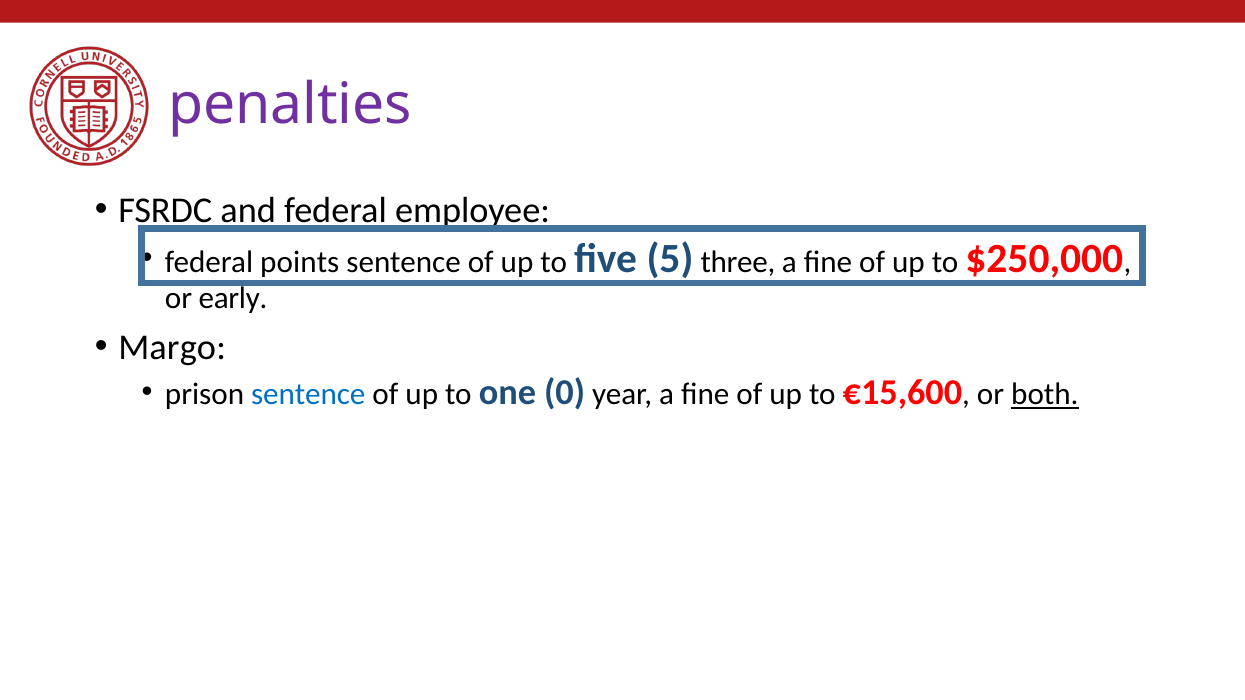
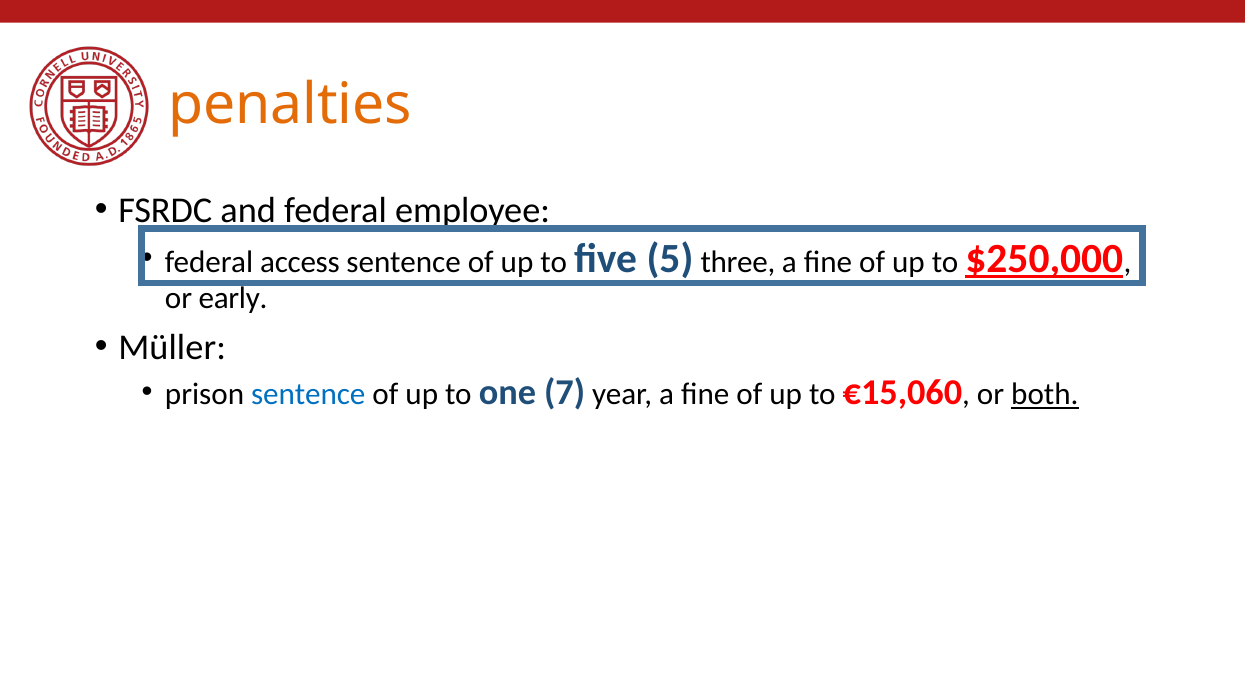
penalties colour: purple -> orange
points: points -> access
$250,000 underline: none -> present
Margo: Margo -> Müller
0: 0 -> 7
€15,600: €15,600 -> €15,060
